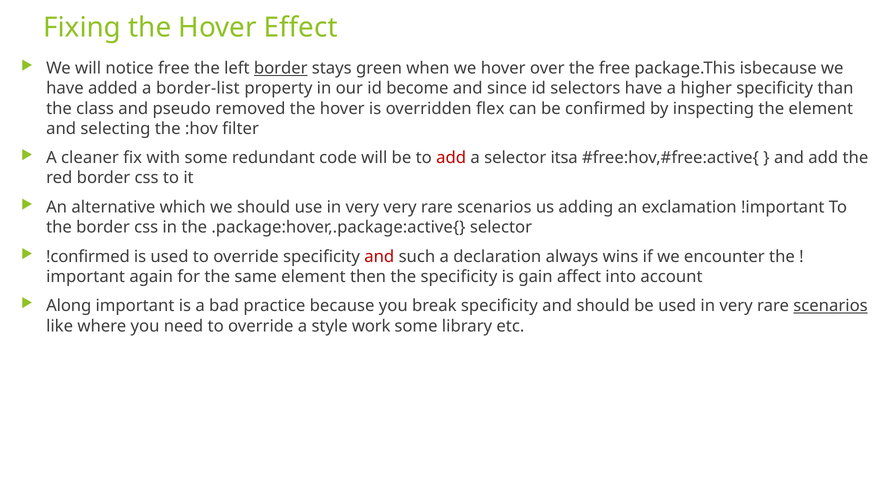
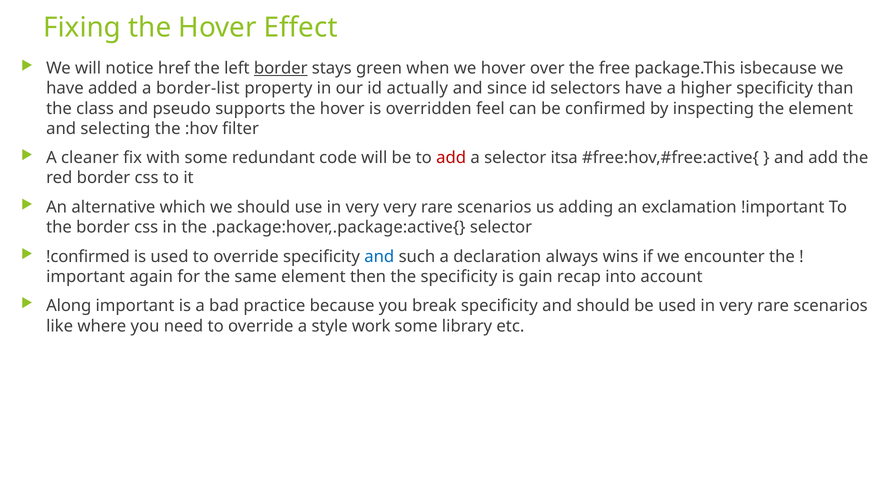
notice free: free -> href
become: become -> actually
removed: removed -> supports
flex: flex -> feel
and at (379, 257) colour: red -> blue
affect: affect -> recap
scenarios at (831, 306) underline: present -> none
